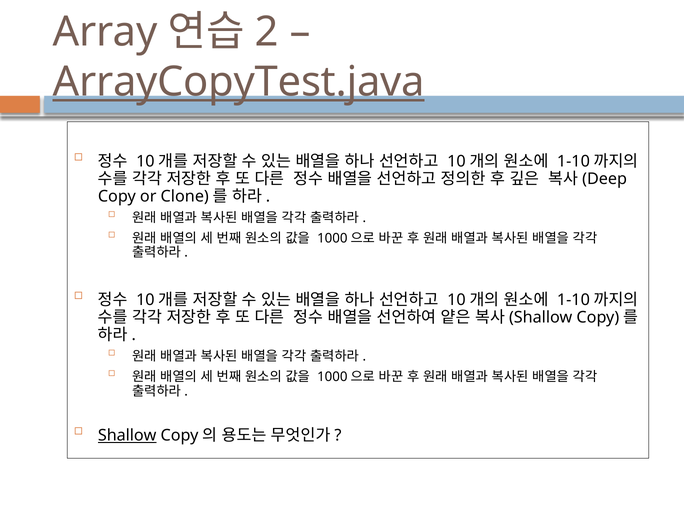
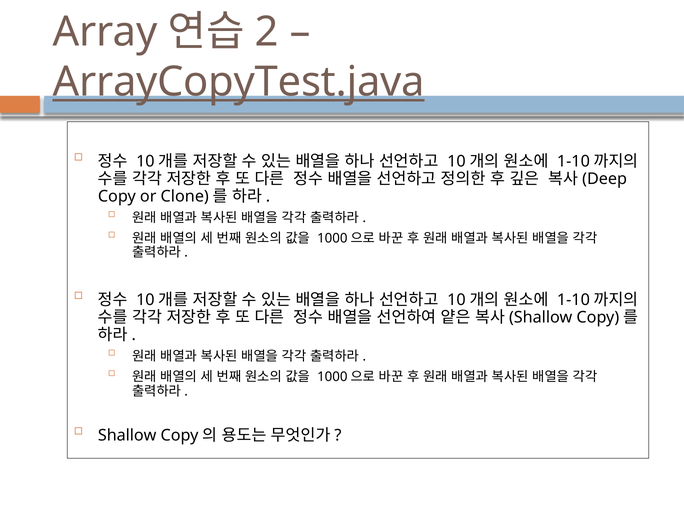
Shallow underline: present -> none
